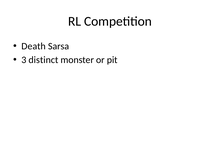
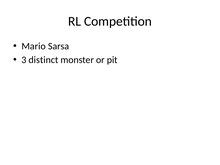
Death: Death -> Mario
